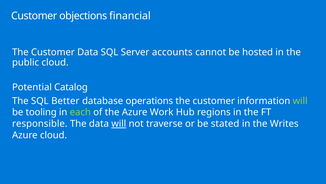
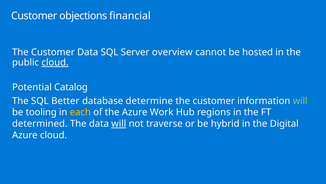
accounts: accounts -> overview
cloud at (55, 62) underline: none -> present
operations: operations -> determine
each colour: light green -> yellow
responsible: responsible -> determined
stated: stated -> hybrid
Writes: Writes -> Digital
